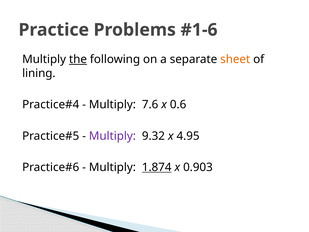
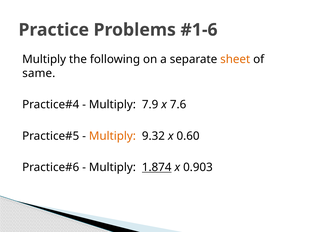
the underline: present -> none
lining: lining -> same
7.6: 7.6 -> 7.9
0.6: 0.6 -> 7.6
Multiply at (112, 136) colour: purple -> orange
4.95: 4.95 -> 0.60
